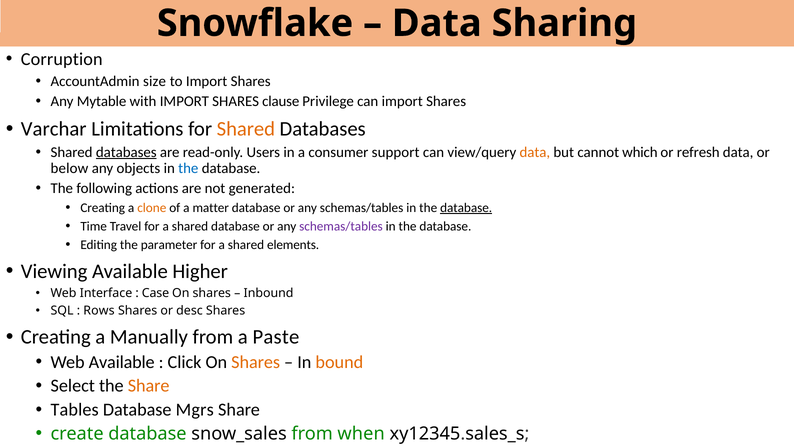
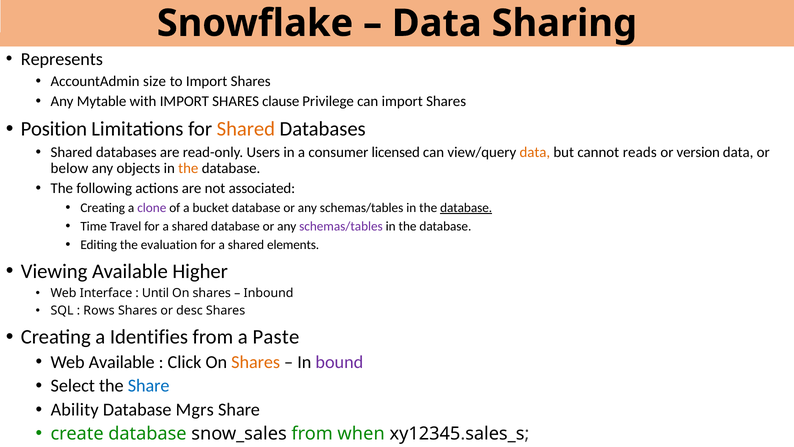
Corruption: Corruption -> Represents
Varchar: Varchar -> Position
databases at (126, 152) underline: present -> none
support: support -> licensed
which: which -> reads
refresh: refresh -> version
the at (188, 168) colour: blue -> orange
generated: generated -> associated
clone colour: orange -> purple
matter: matter -> bucket
parameter: parameter -> evaluation
Case: Case -> Until
Manually: Manually -> Identifies
bound colour: orange -> purple
Share at (149, 386) colour: orange -> blue
Tables: Tables -> Ability
